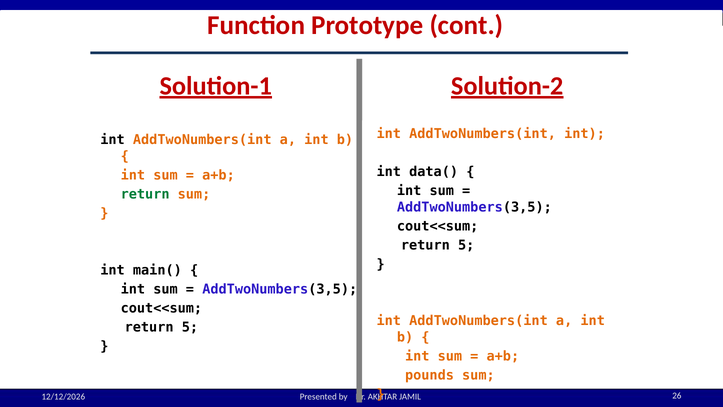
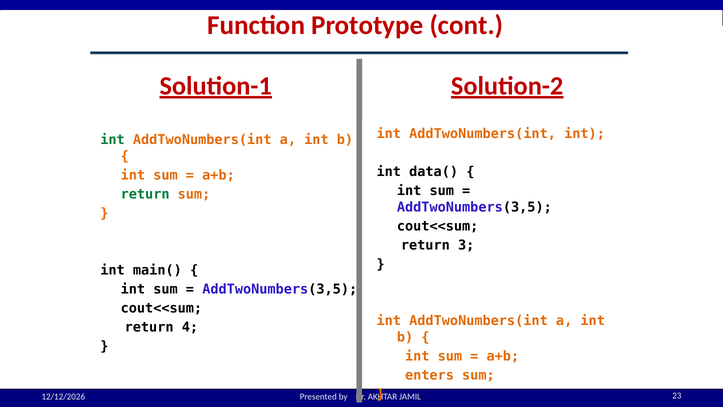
int at (113, 140) colour: black -> green
5 at (466, 245): 5 -> 3
5 at (190, 327): 5 -> 4
pounds: pounds -> enters
26: 26 -> 23
